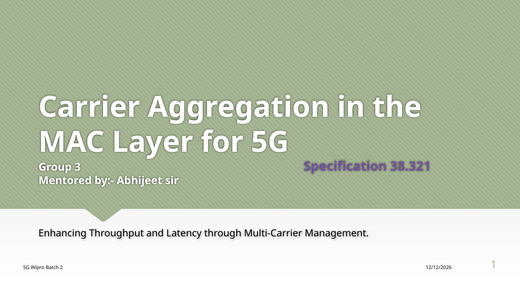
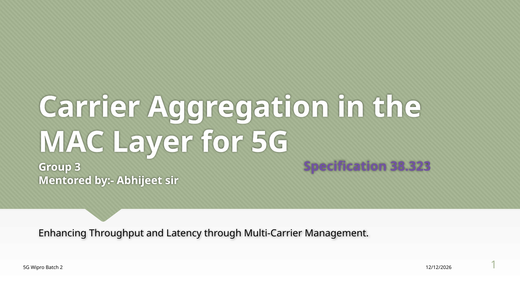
33.321: 33.321 -> 38.323
